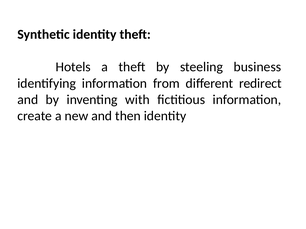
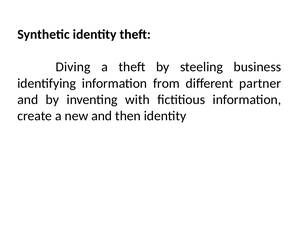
Hotels: Hotels -> Diving
redirect: redirect -> partner
